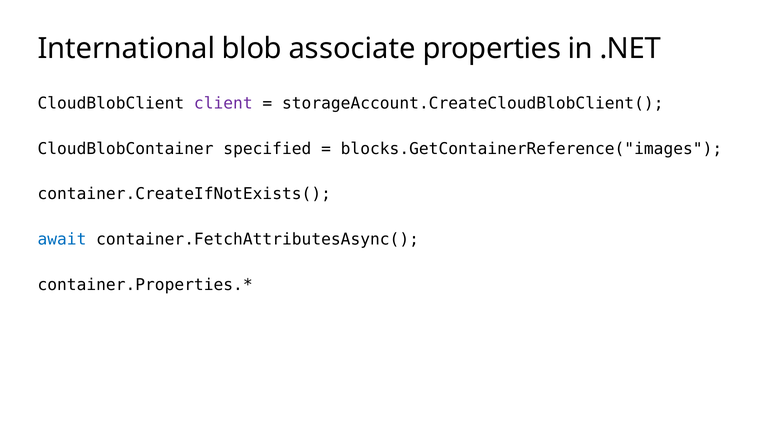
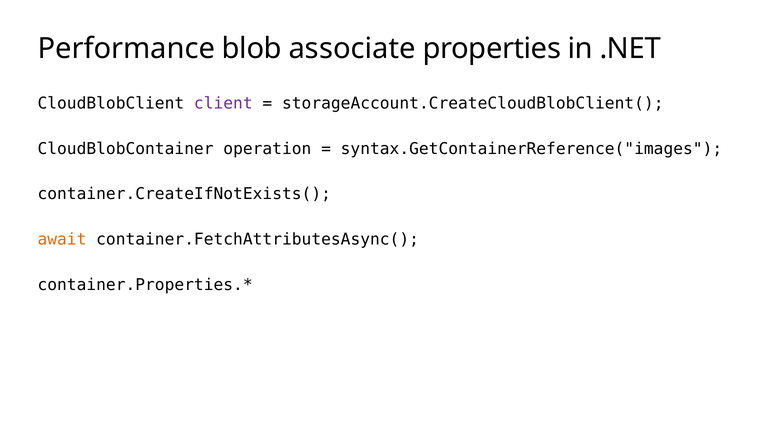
International: International -> Performance
specified: specified -> operation
blocks.GetContainerReference("images: blocks.GetContainerReference("images -> syntax.GetContainerReference("images
await colour: blue -> orange
